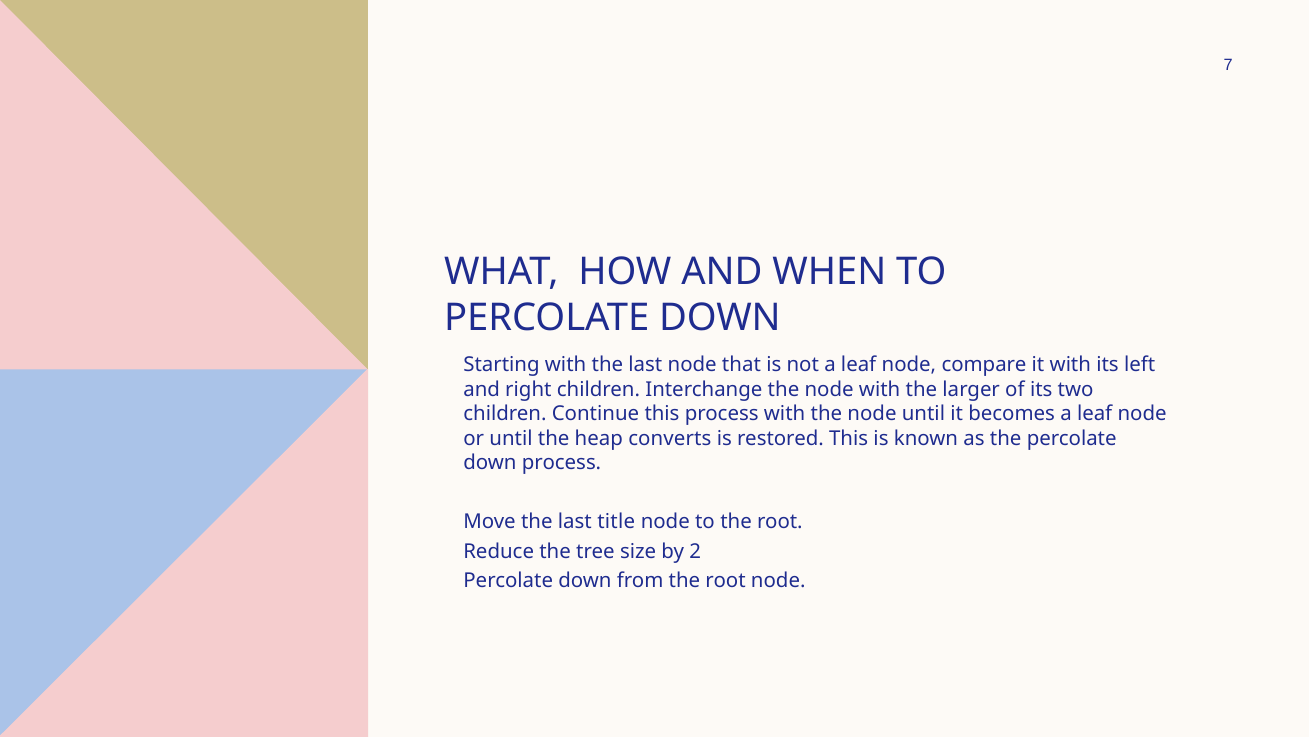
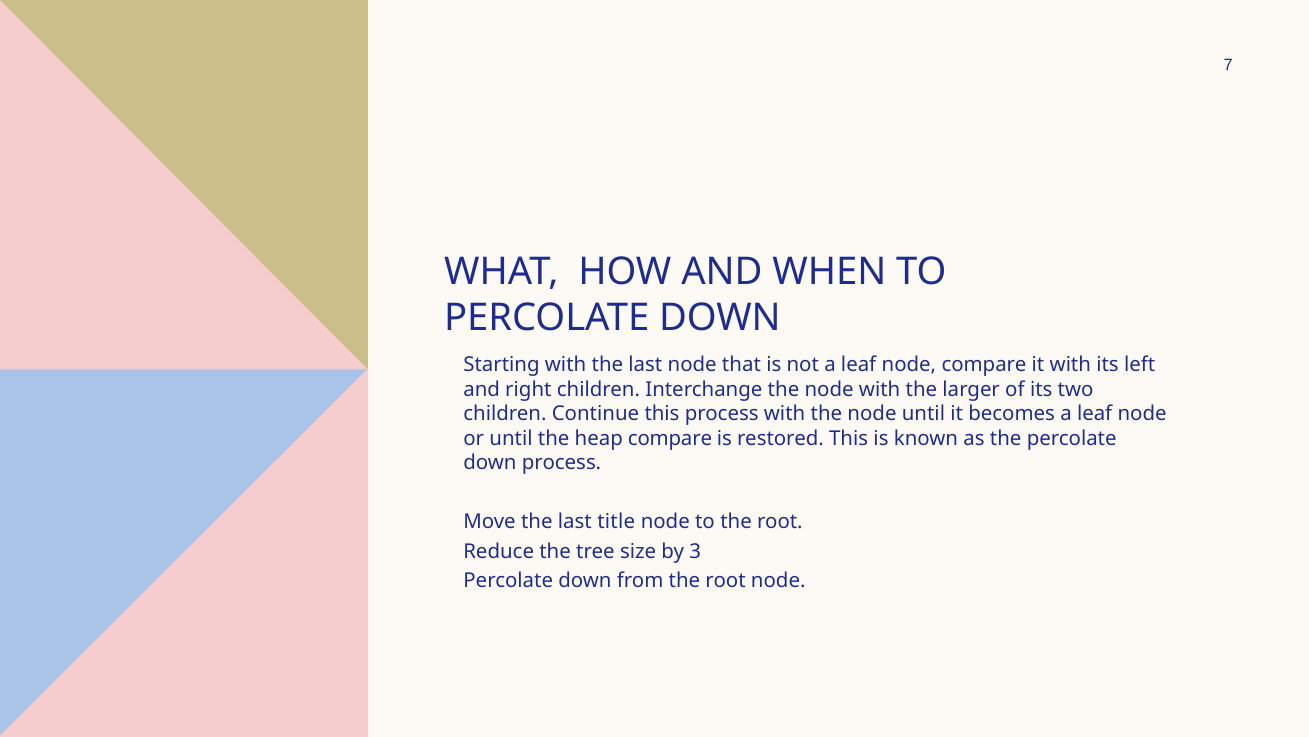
heap converts: converts -> compare
2: 2 -> 3
